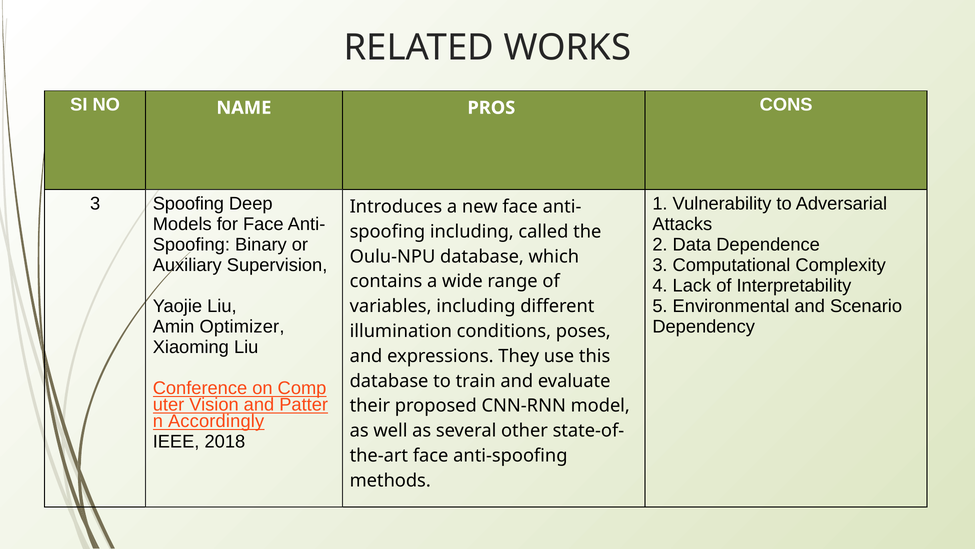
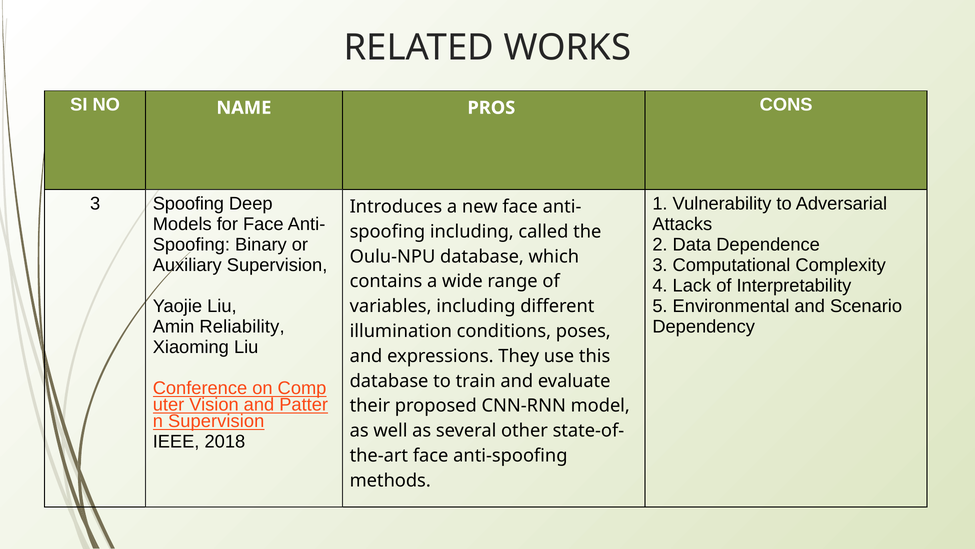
Optimizer: Optimizer -> Reliability
Accordingly at (216, 421): Accordingly -> Supervision
